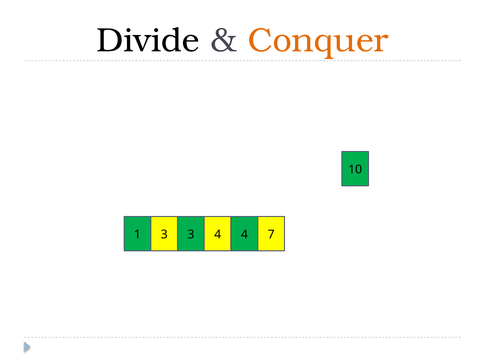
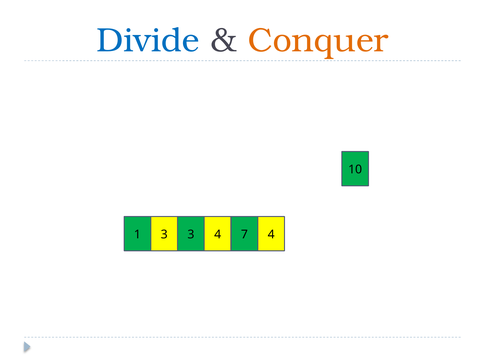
Divide colour: black -> blue
1 3 4: 4 -> 7
4 7: 7 -> 4
